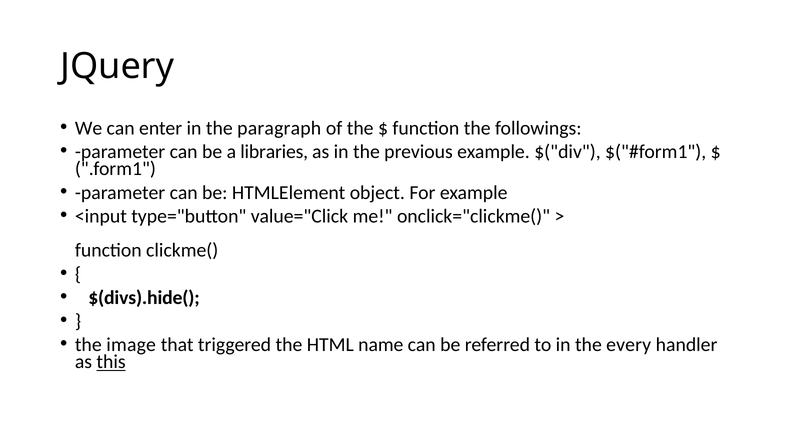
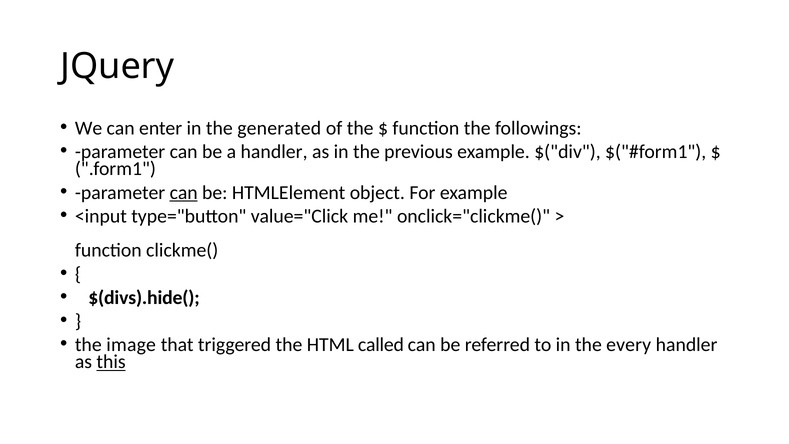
paragraph: paragraph -> generated
a libraries: libraries -> handler
can at (184, 193) underline: none -> present
name: name -> called
